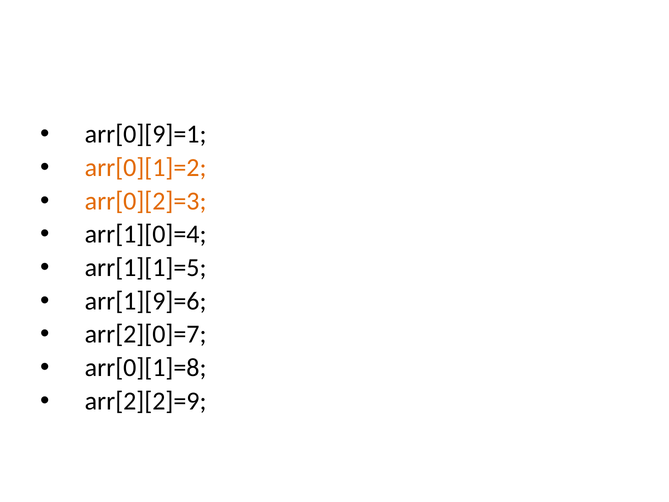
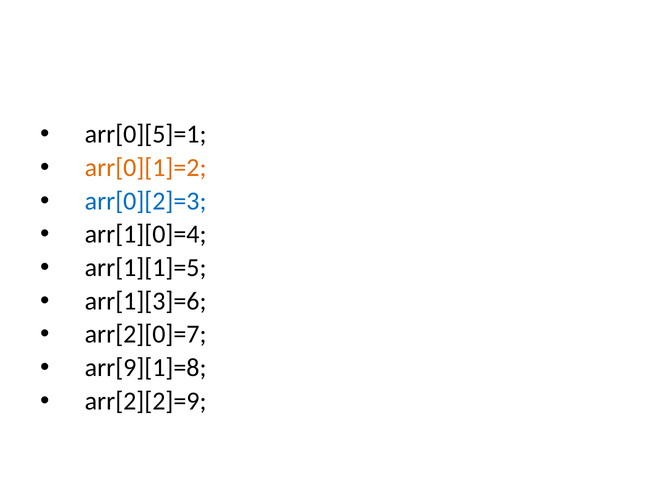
arr[0][9]=1: arr[0][9]=1 -> arr[0][5]=1
arr[0][2]=3 colour: orange -> blue
arr[1][9]=6: arr[1][9]=6 -> arr[1][3]=6
arr[0][1]=8: arr[0][1]=8 -> arr[9][1]=8
